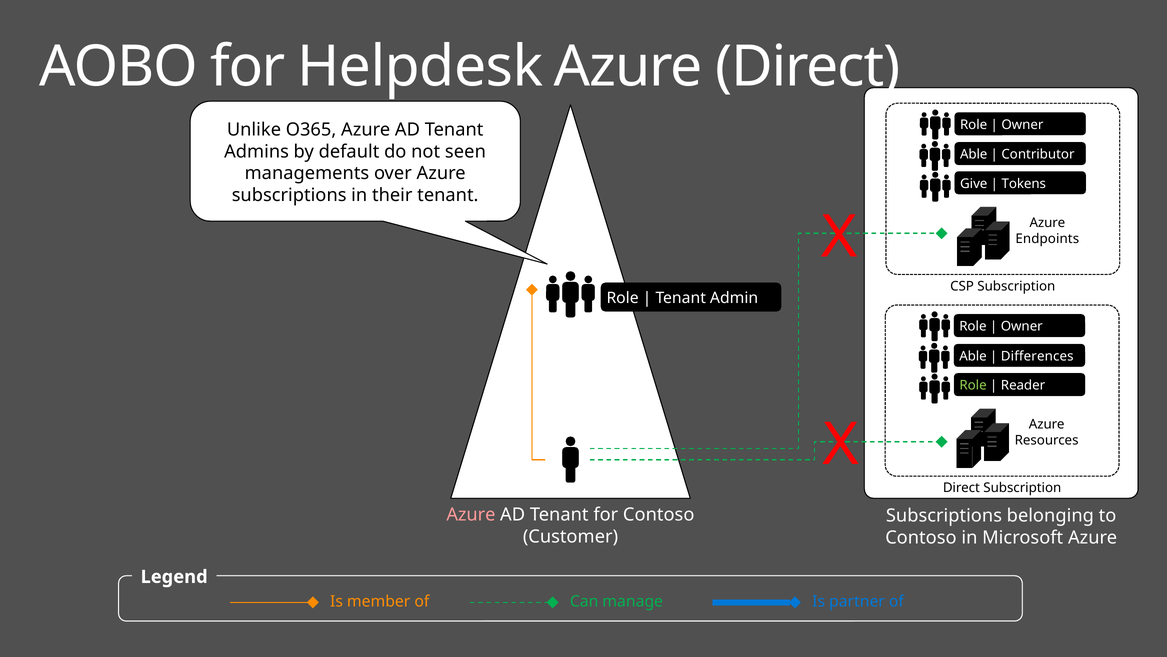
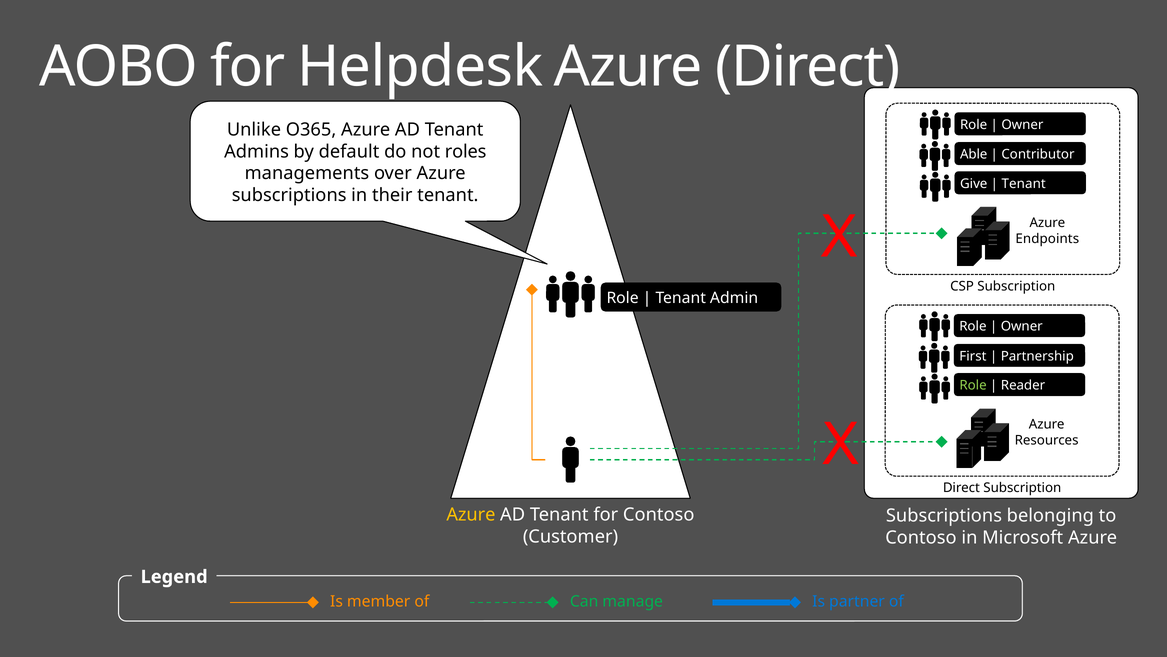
seen: seen -> roles
Tokens at (1024, 184): Tokens -> Tenant
Able at (973, 356): Able -> First
Differences: Differences -> Partnership
Azure at (471, 514) colour: pink -> yellow
